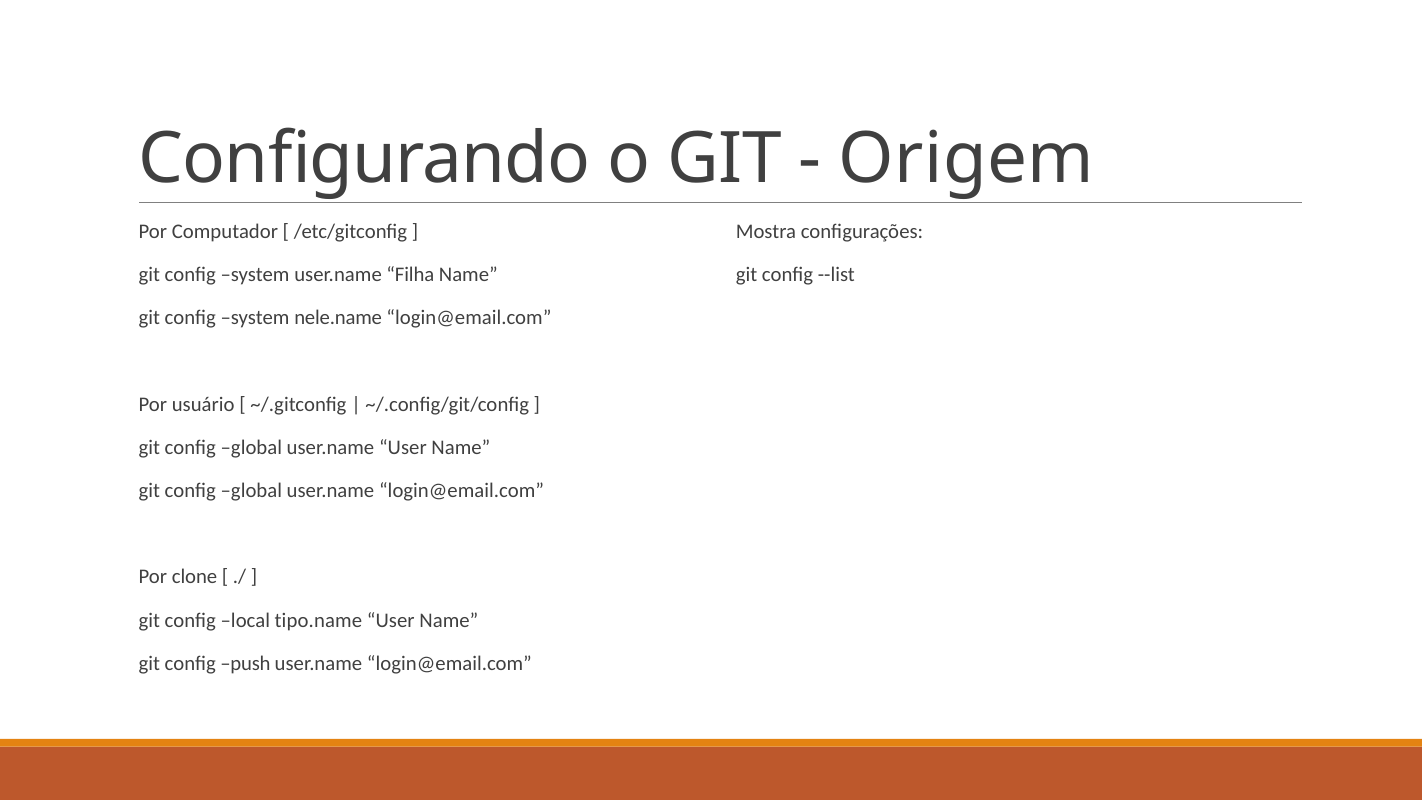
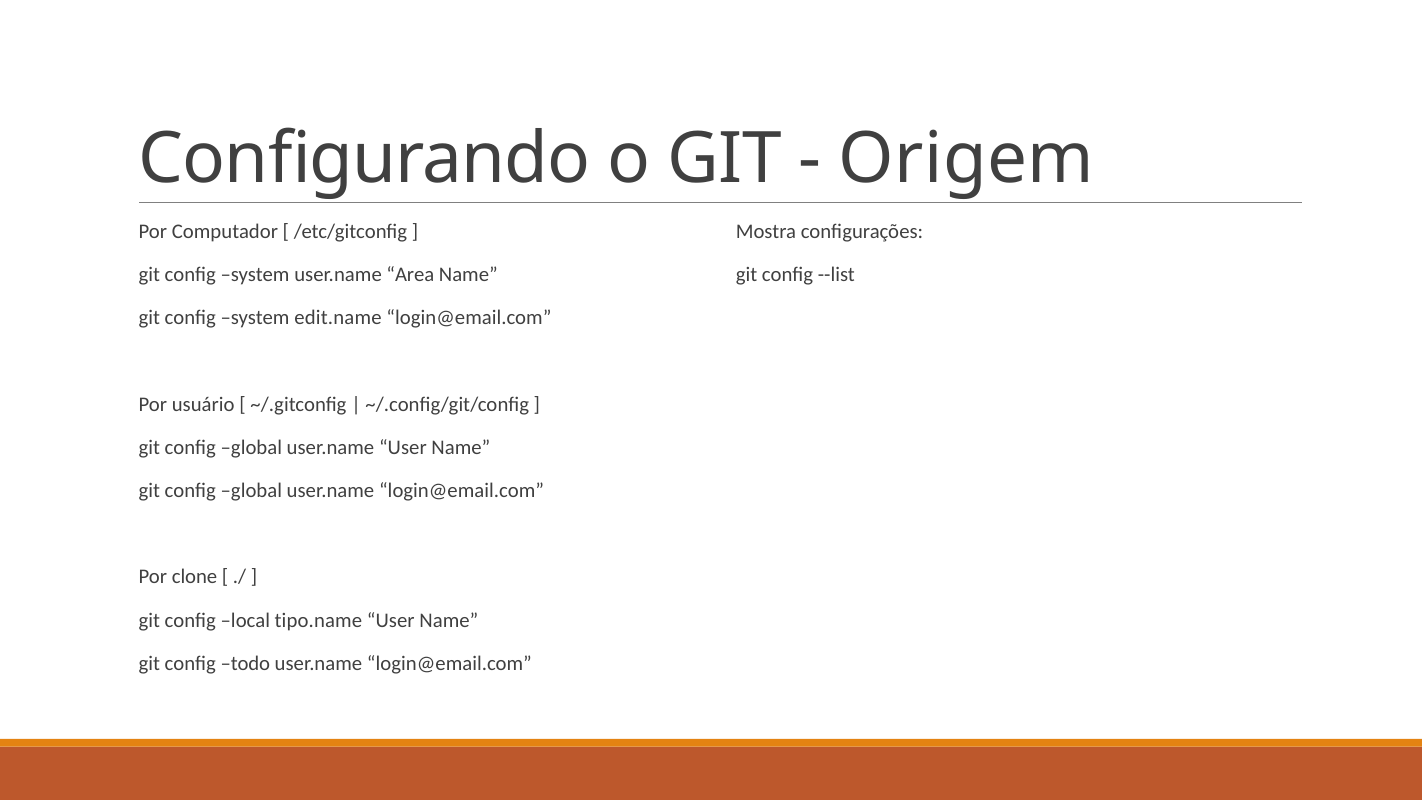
Filha: Filha -> Area
nele.name: nele.name -> edit.name
push: push -> todo
